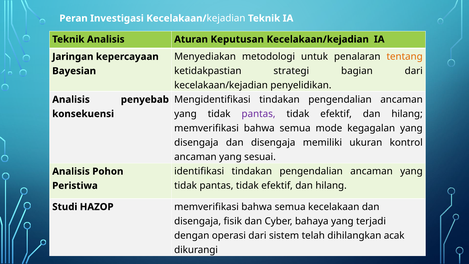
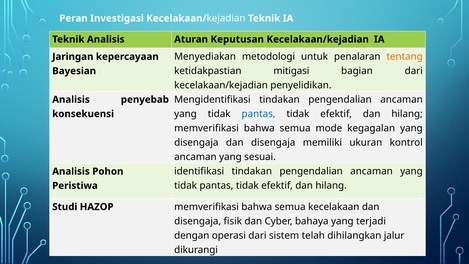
strategi: strategi -> mitigasi
pantas at (259, 114) colour: purple -> blue
acak: acak -> jalur
